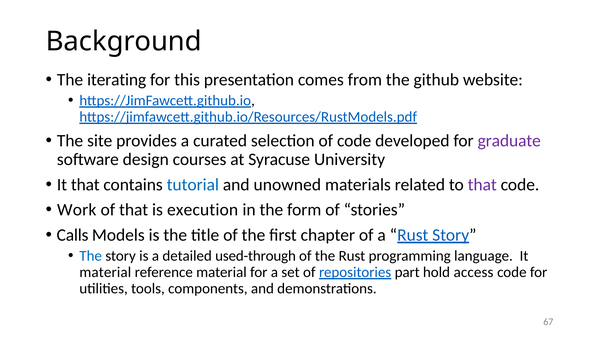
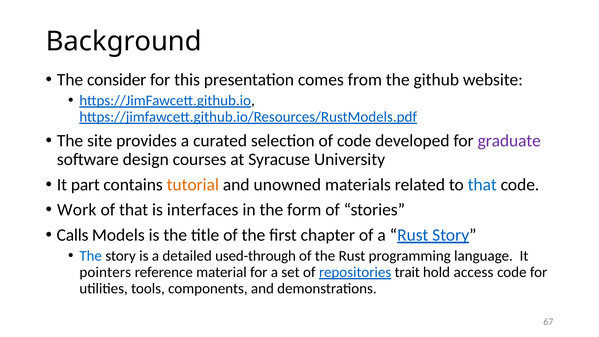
iterating: iterating -> consider
It that: that -> part
tutorial colour: blue -> orange
that at (482, 185) colour: purple -> blue
execution: execution -> interfaces
material at (105, 272): material -> pointers
part: part -> trait
